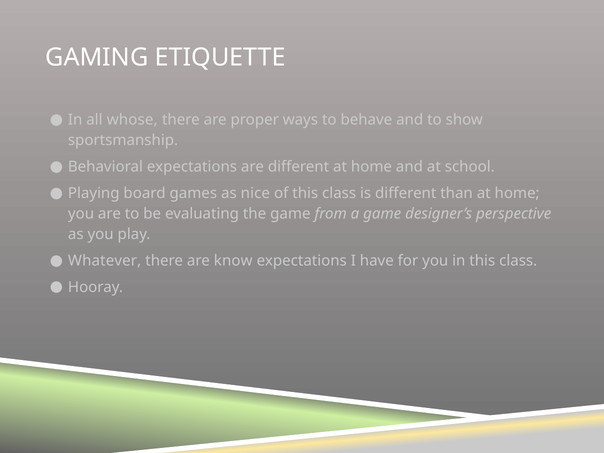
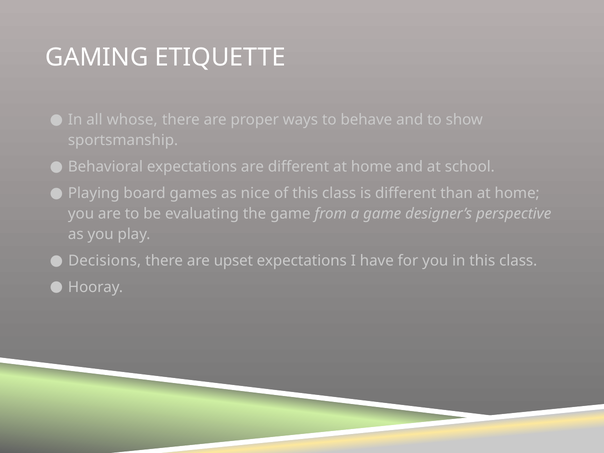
Whatever: Whatever -> Decisions
know: know -> upset
